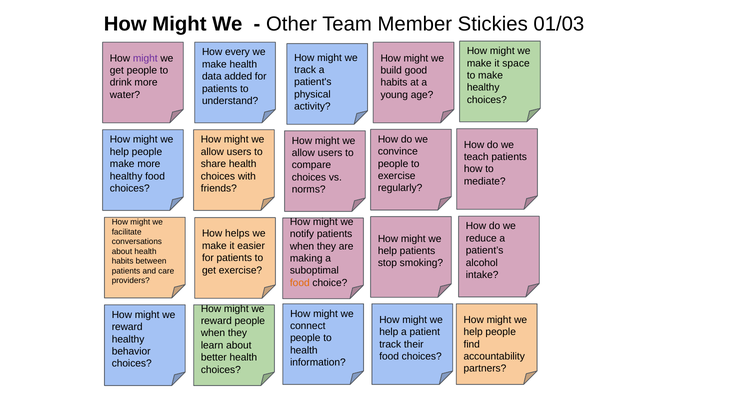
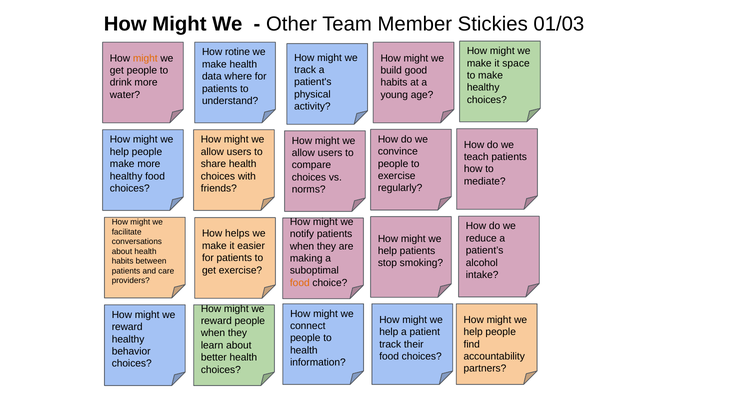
every: every -> rotine
might at (145, 58) colour: purple -> orange
added: added -> where
